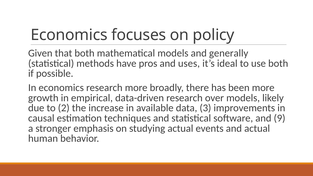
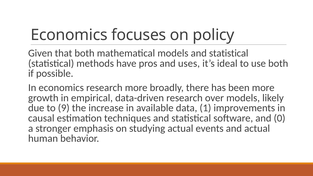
models and generally: generally -> statistical
2: 2 -> 9
3: 3 -> 1
9: 9 -> 0
